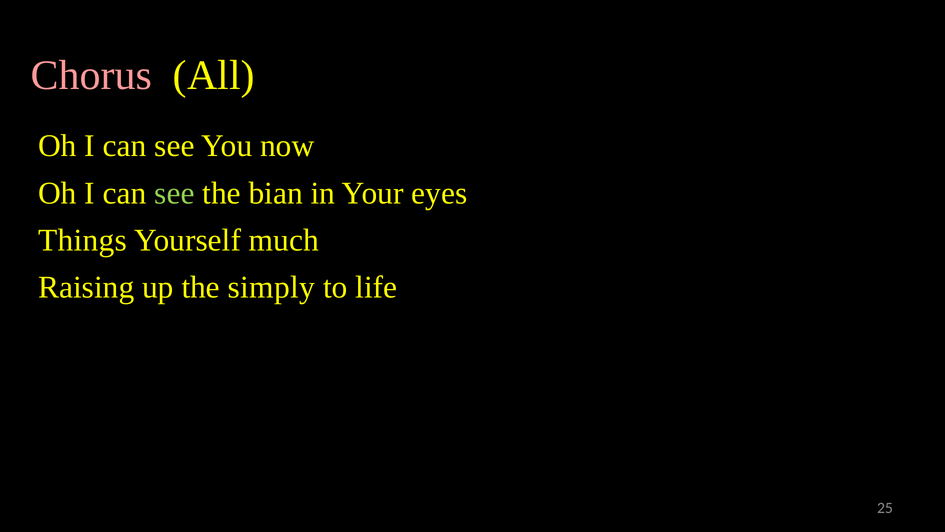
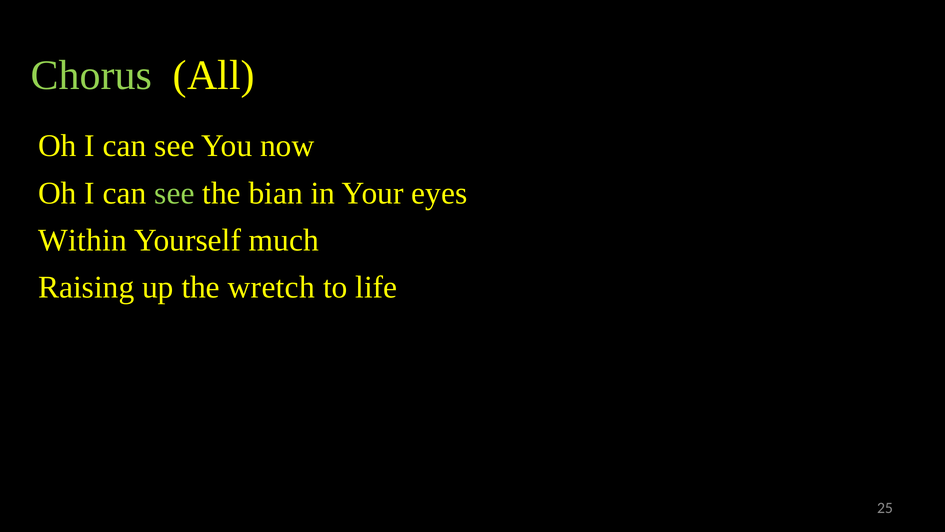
Chorus colour: pink -> light green
Things: Things -> Within
simply: simply -> wretch
